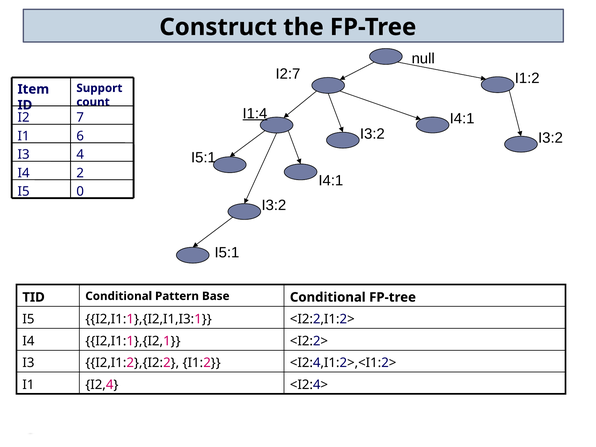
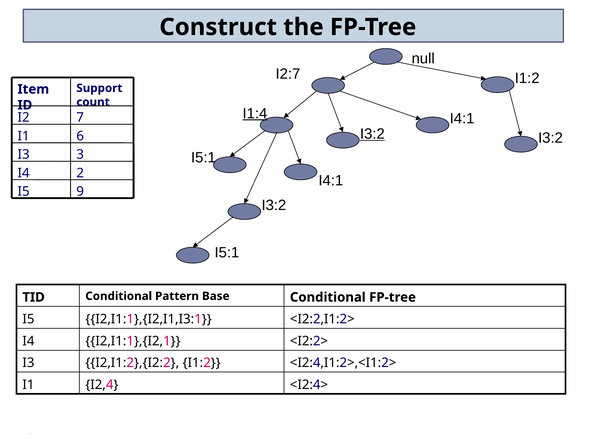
I3:2 at (372, 134) underline: none -> present
4: 4 -> 3
0: 0 -> 9
